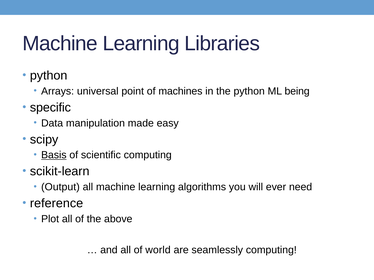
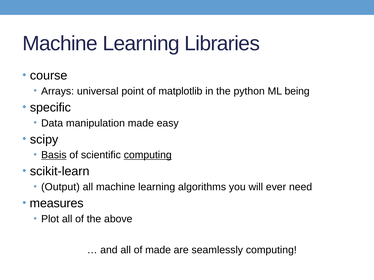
python at (49, 76): python -> course
machines: machines -> matplotlib
computing at (148, 155) underline: none -> present
reference: reference -> measures
of world: world -> made
